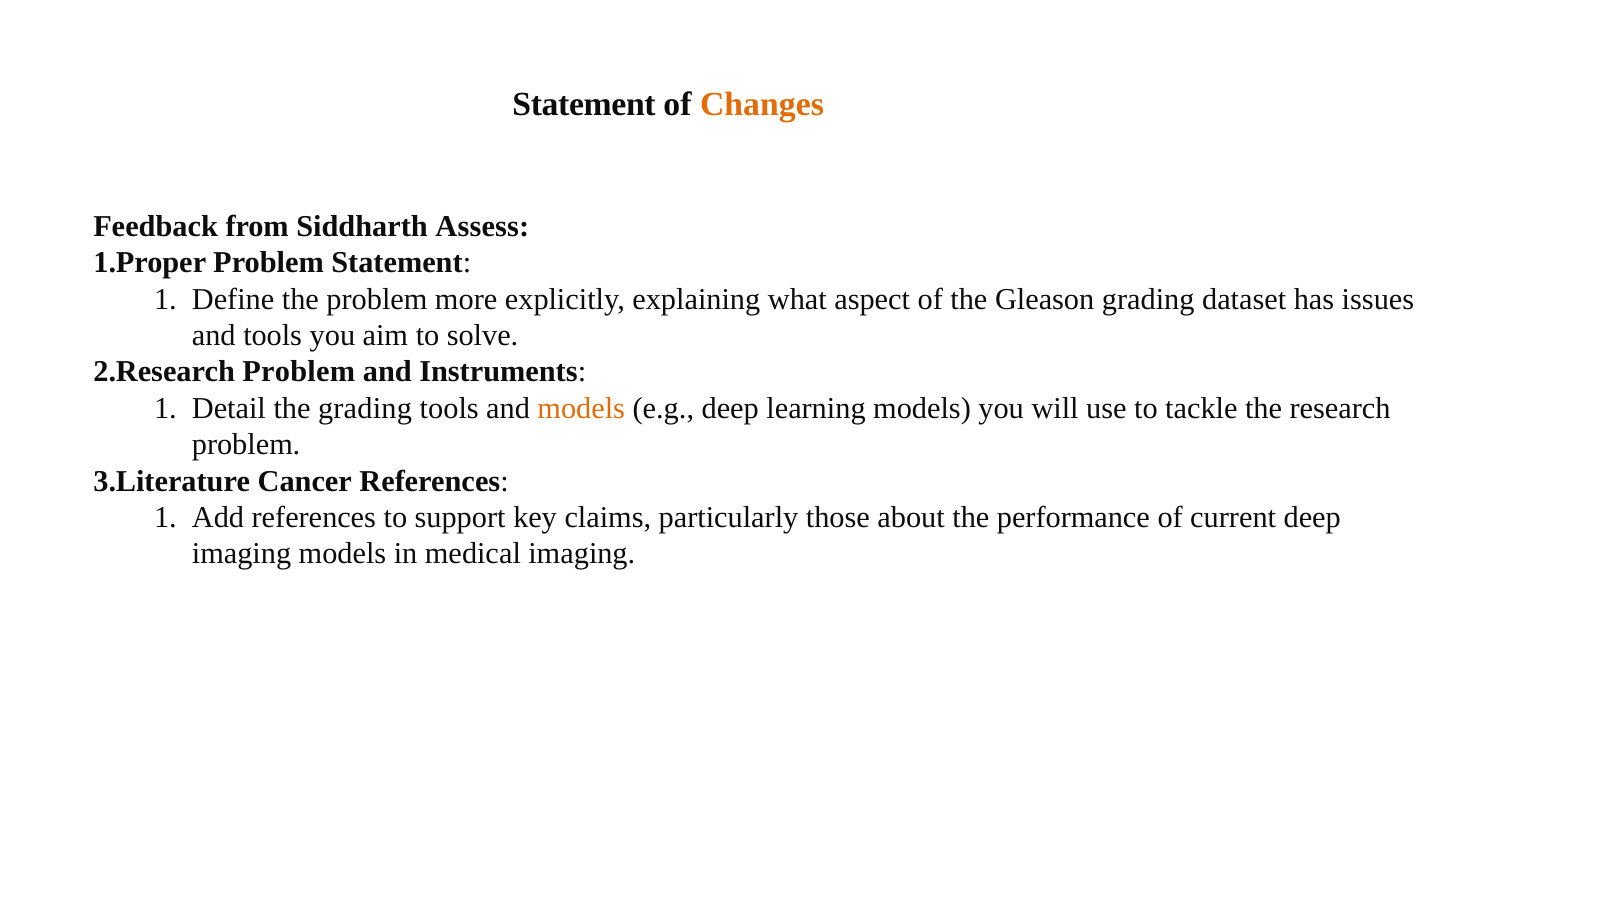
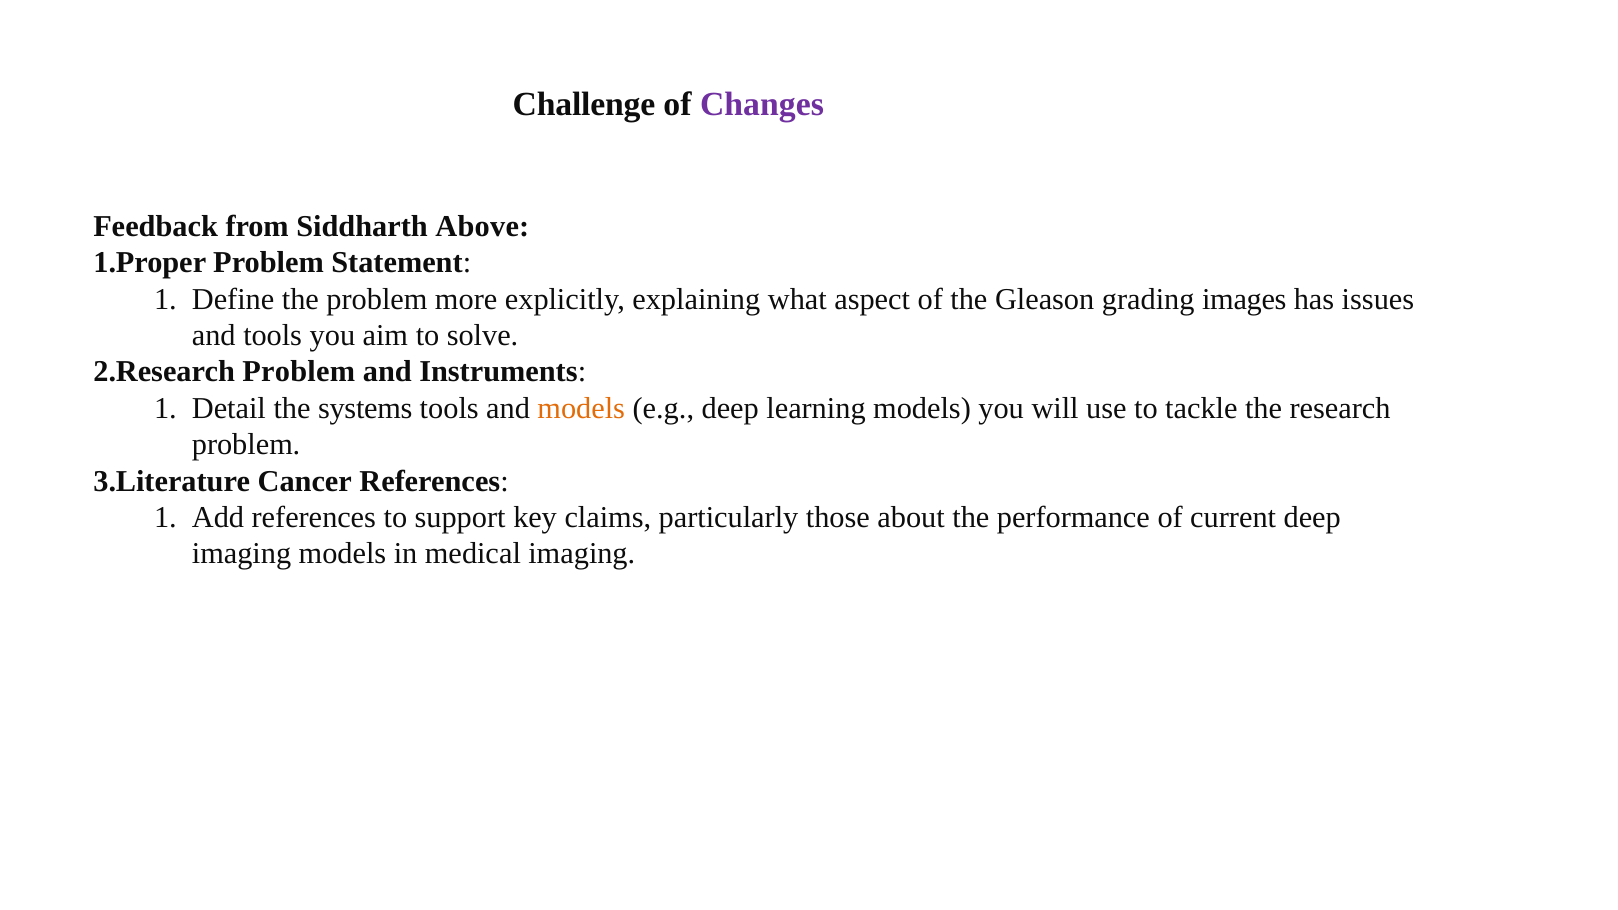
Statement at (584, 105): Statement -> Challenge
Changes colour: orange -> purple
Assess: Assess -> Above
dataset: dataset -> images
the grading: grading -> systems
